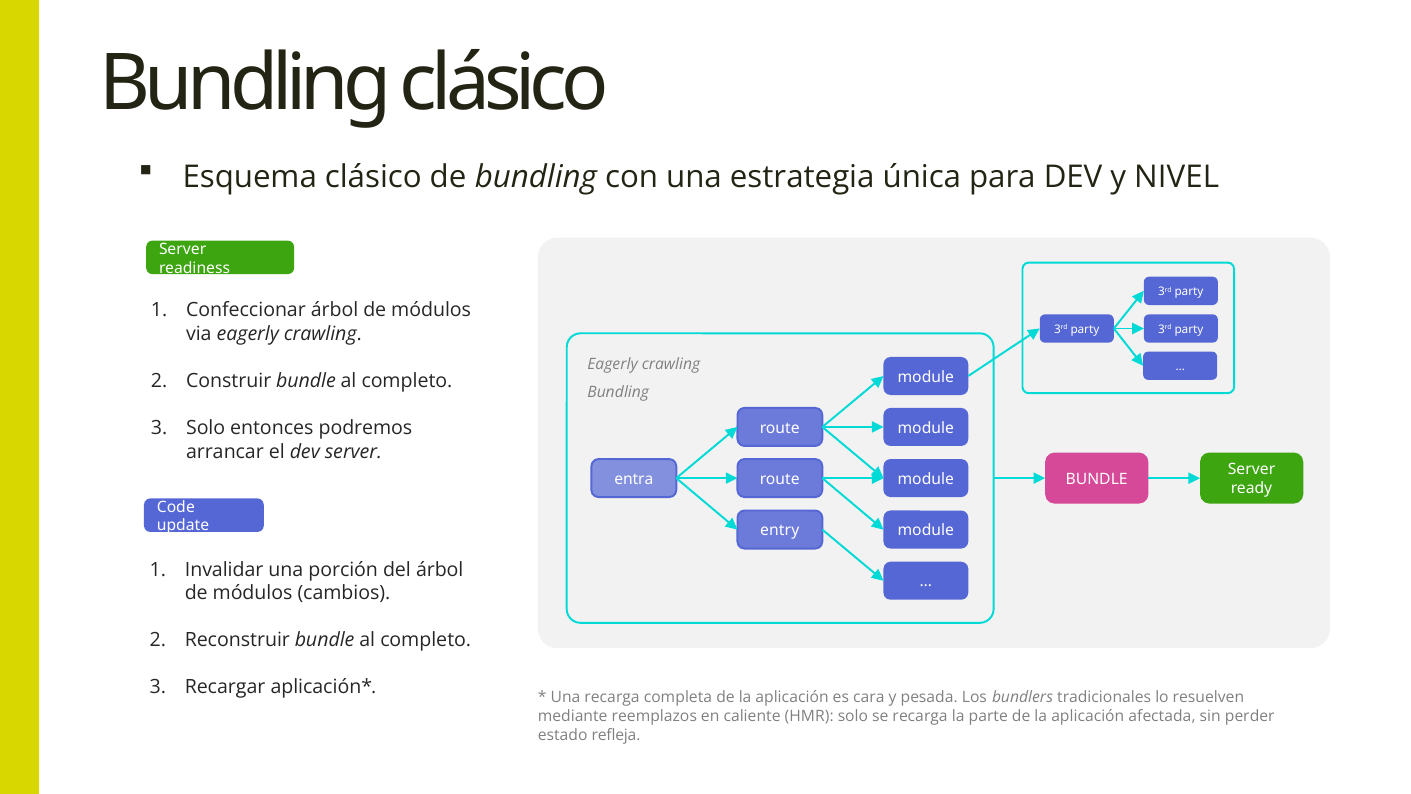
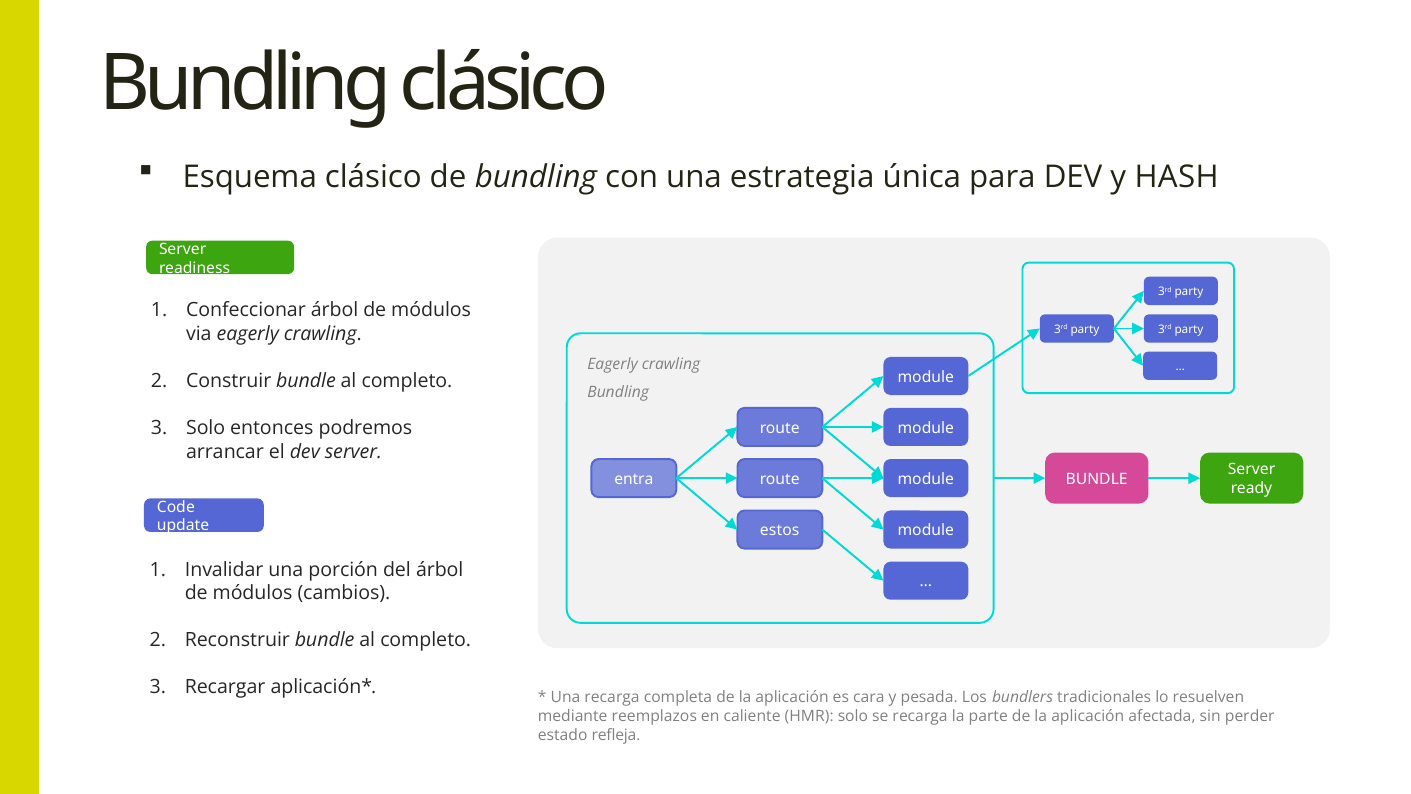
NIVEL: NIVEL -> HASH
entry: entry -> estos
